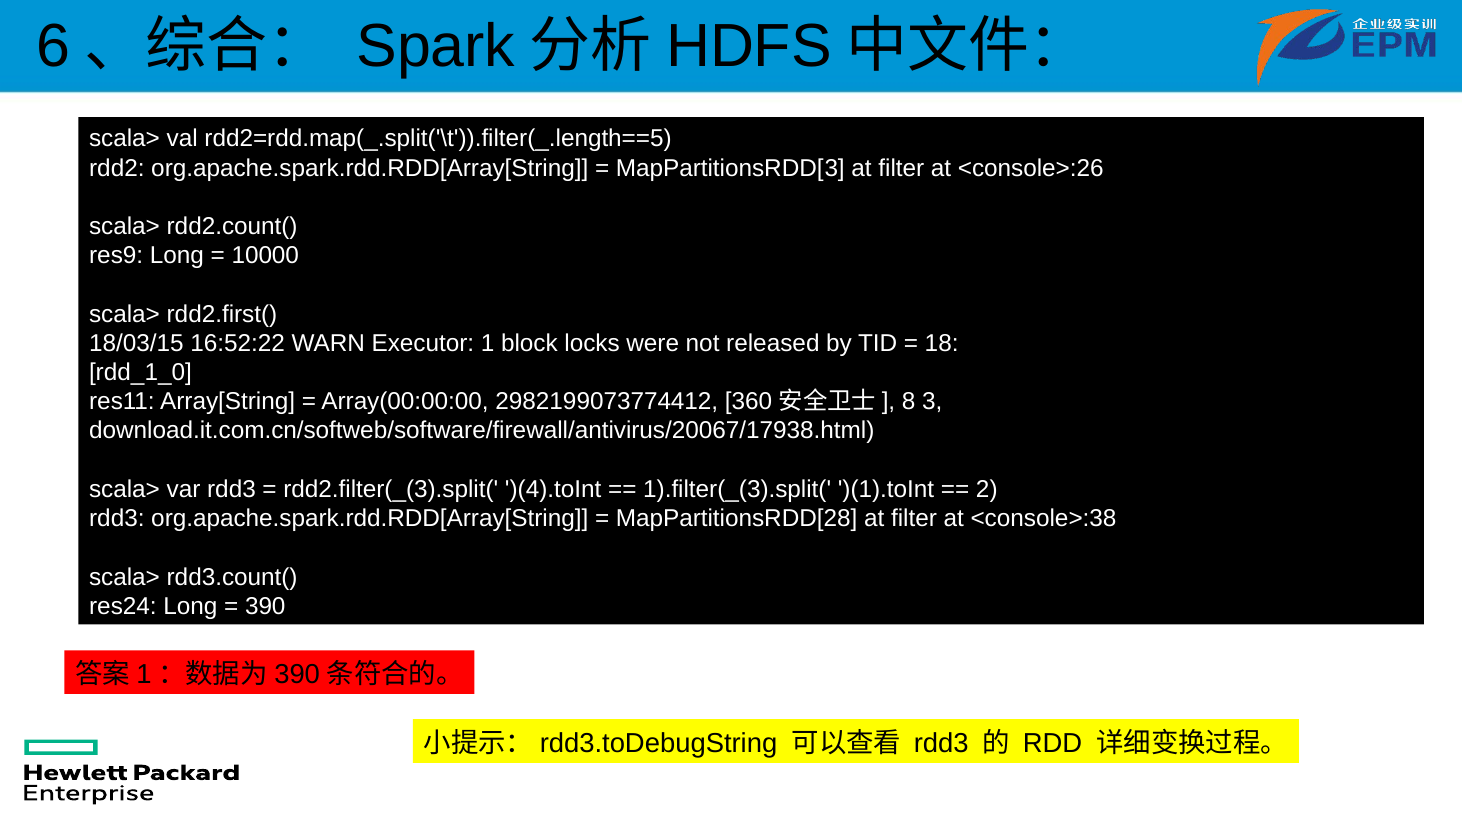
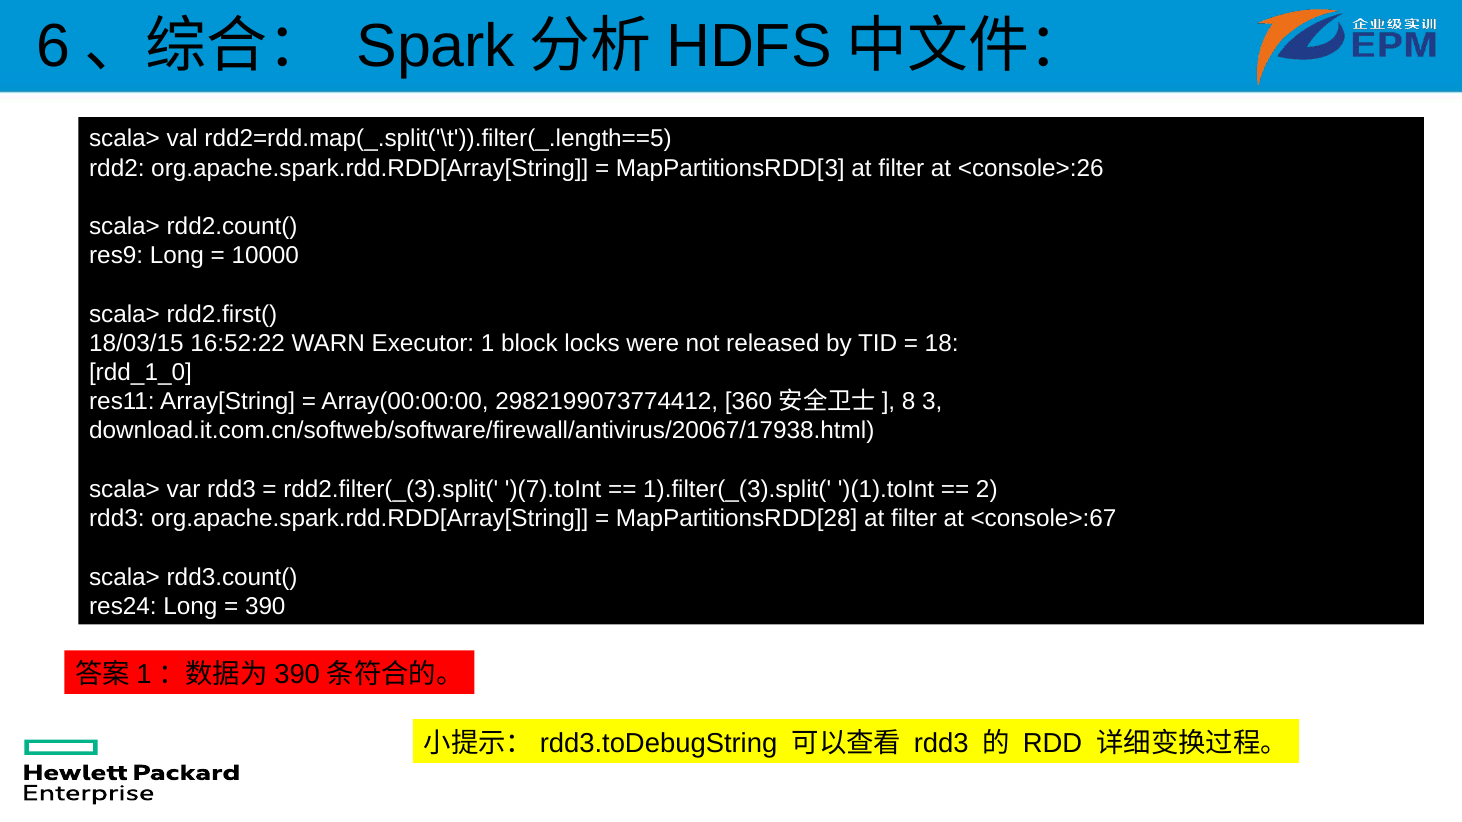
)(4).toInt: )(4).toInt -> )(7).toInt
<console>:38: <console>:38 -> <console>:67
